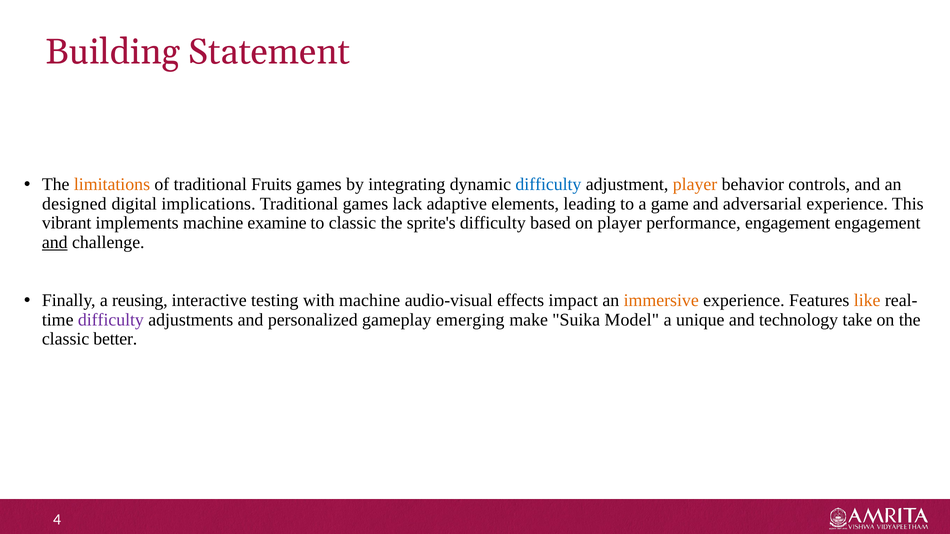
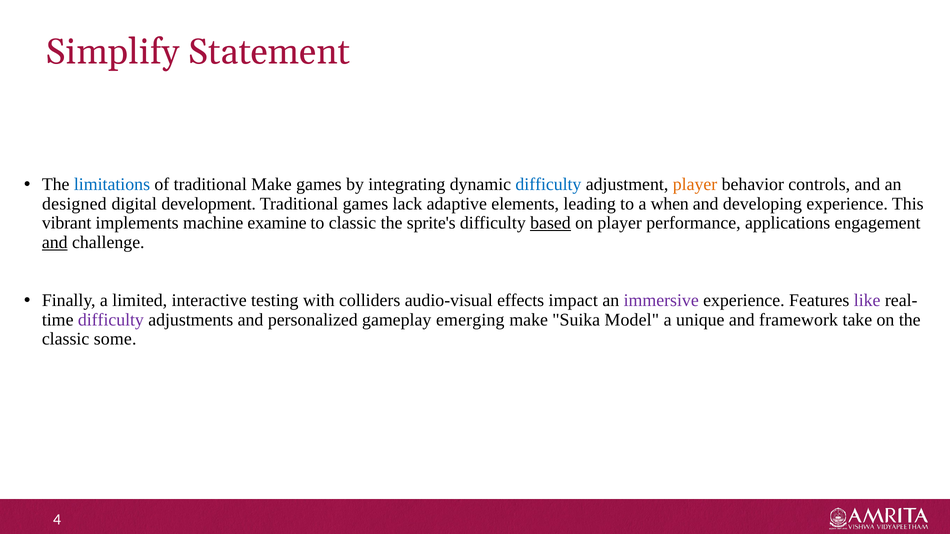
Building: Building -> Simplify
limitations colour: orange -> blue
traditional Fruits: Fruits -> Make
implications: implications -> development
game: game -> when
adversarial: adversarial -> developing
based underline: none -> present
performance engagement: engagement -> applications
reusing: reusing -> limited
with machine: machine -> colliders
immersive colour: orange -> purple
like colour: orange -> purple
technology: technology -> framework
better: better -> some
